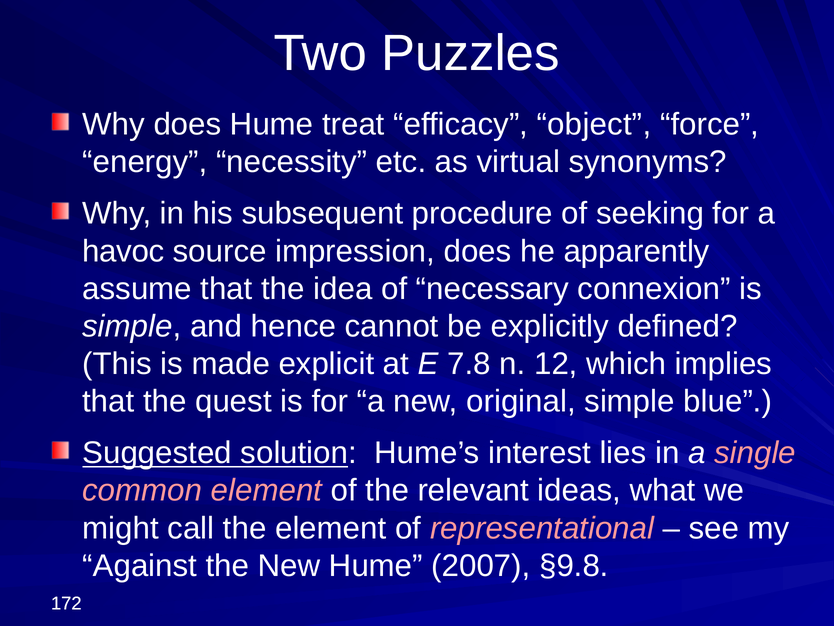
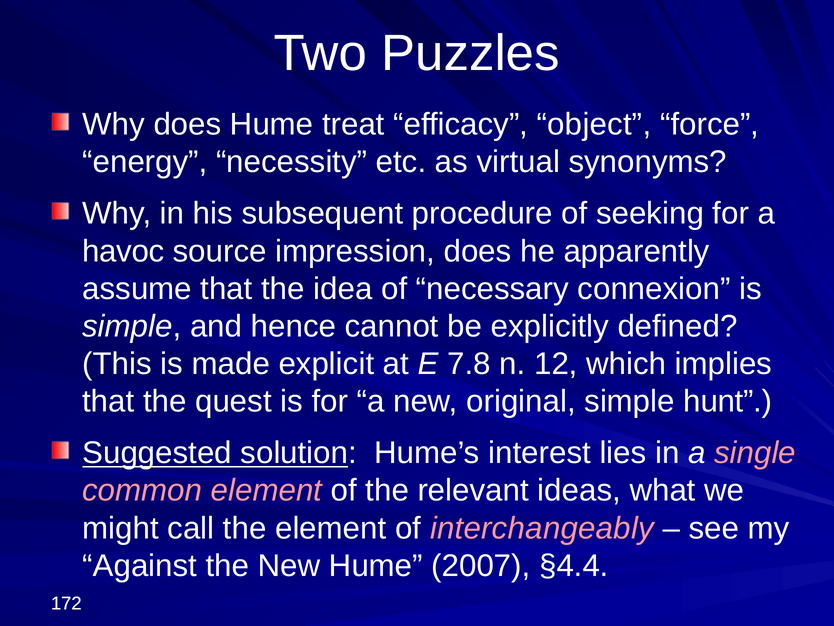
blue: blue -> hunt
representational: representational -> interchangeably
§9.8: §9.8 -> §4.4
